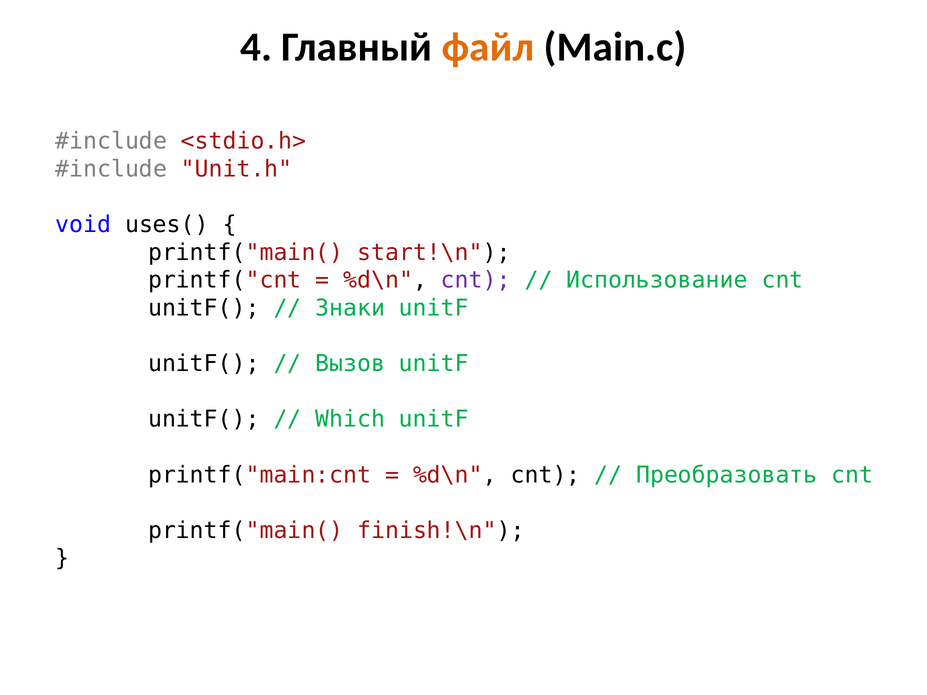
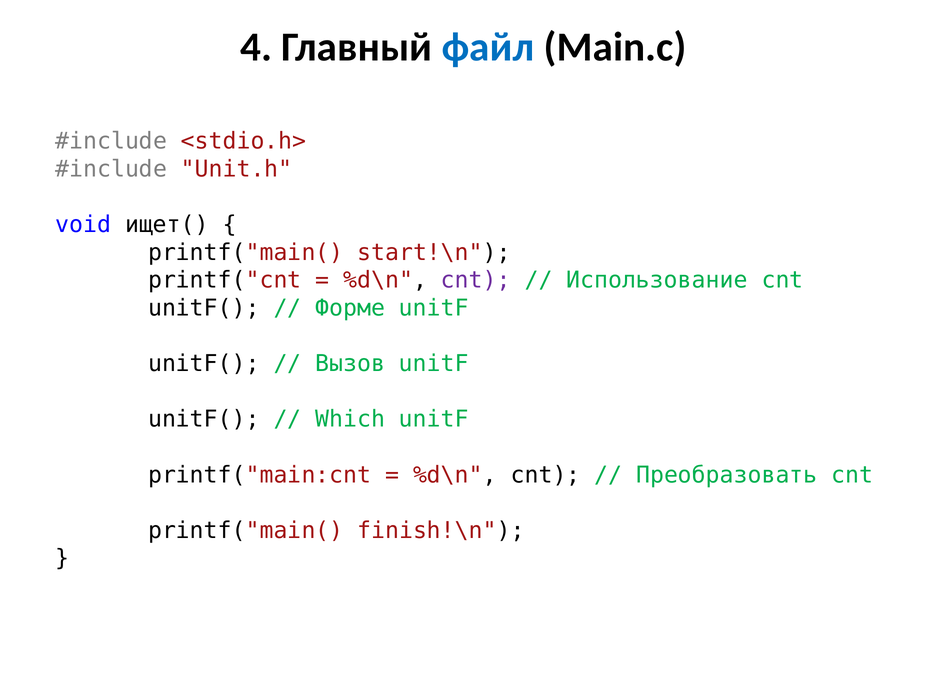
файл colour: orange -> blue
uses(: uses( -> ищет(
Знаки: Знаки -> Форме
